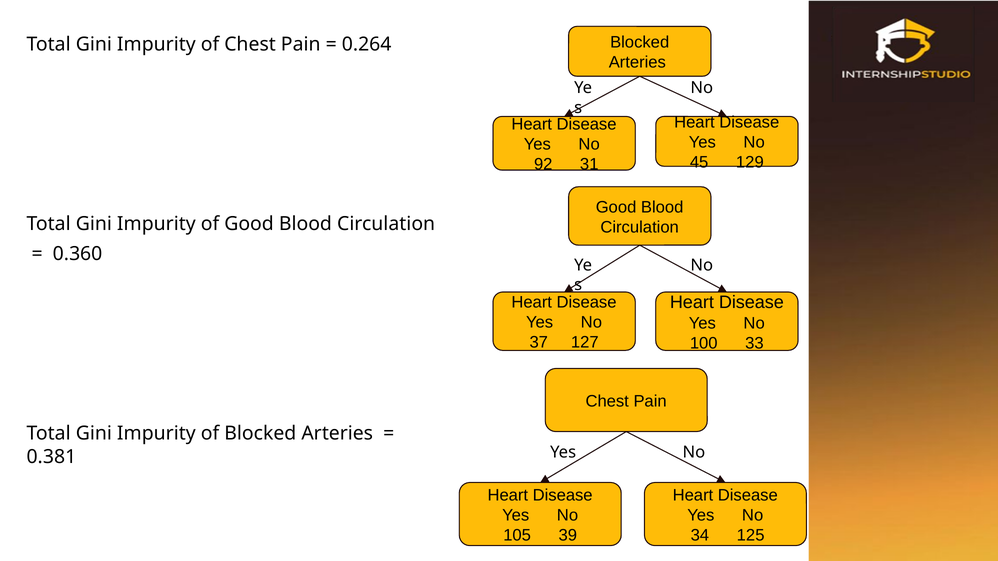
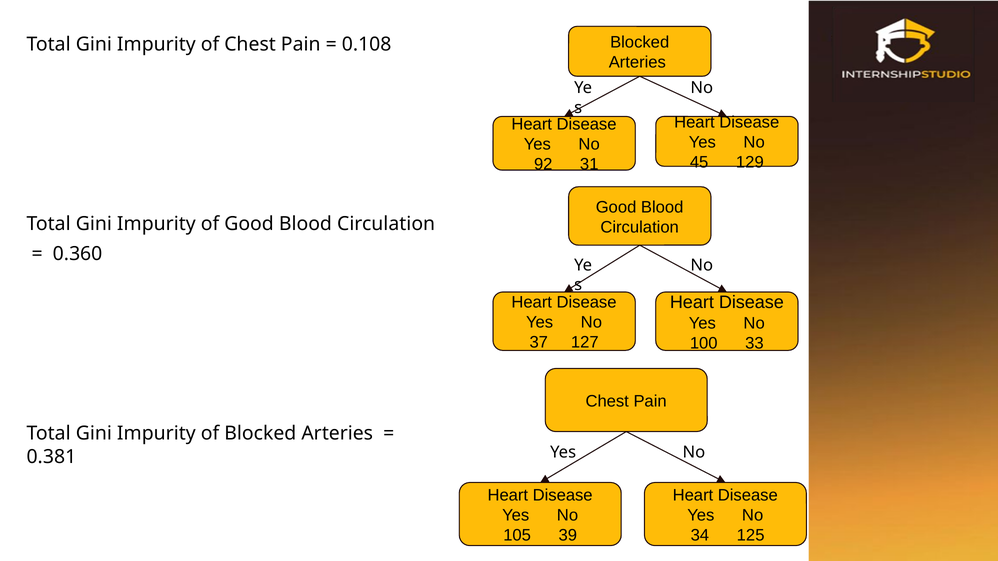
0.264: 0.264 -> 0.108
